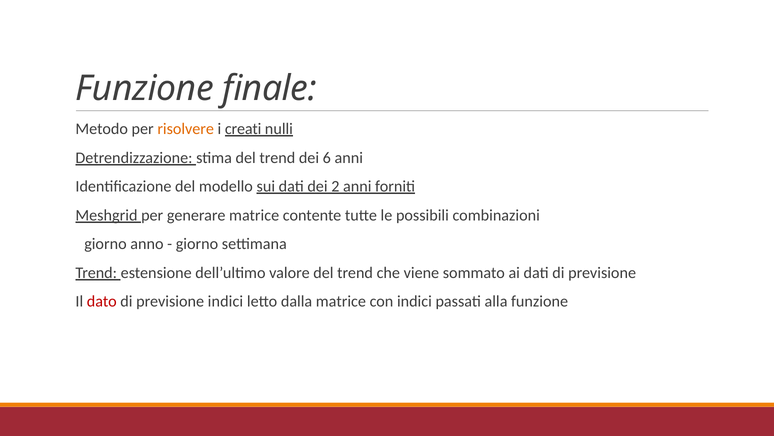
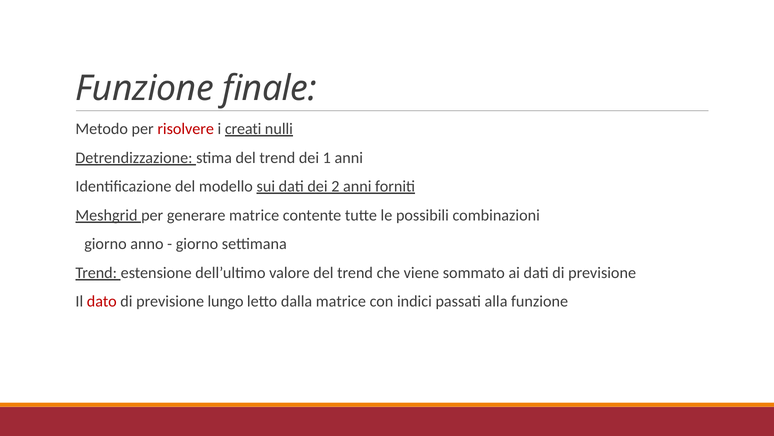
risolvere colour: orange -> red
6: 6 -> 1
previsione indici: indici -> lungo
